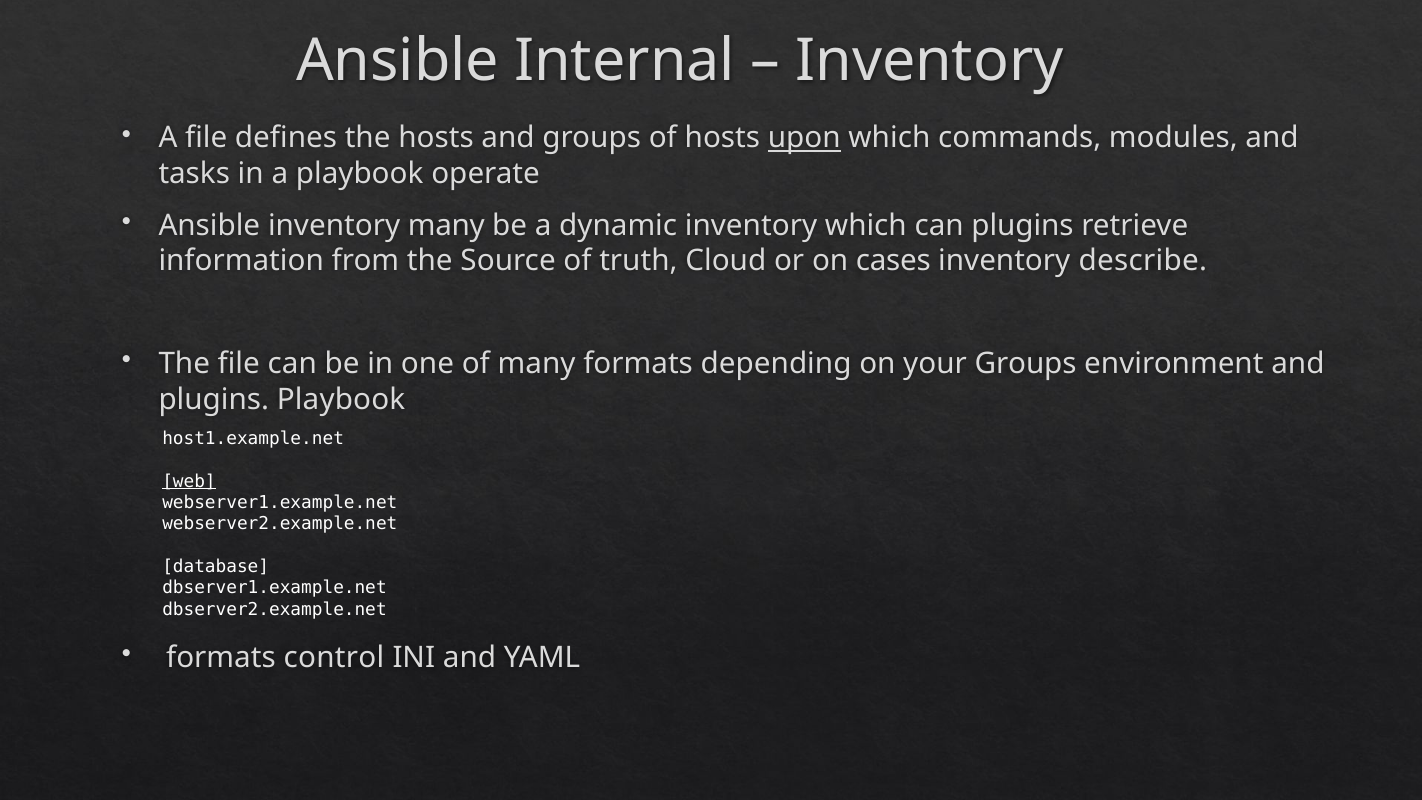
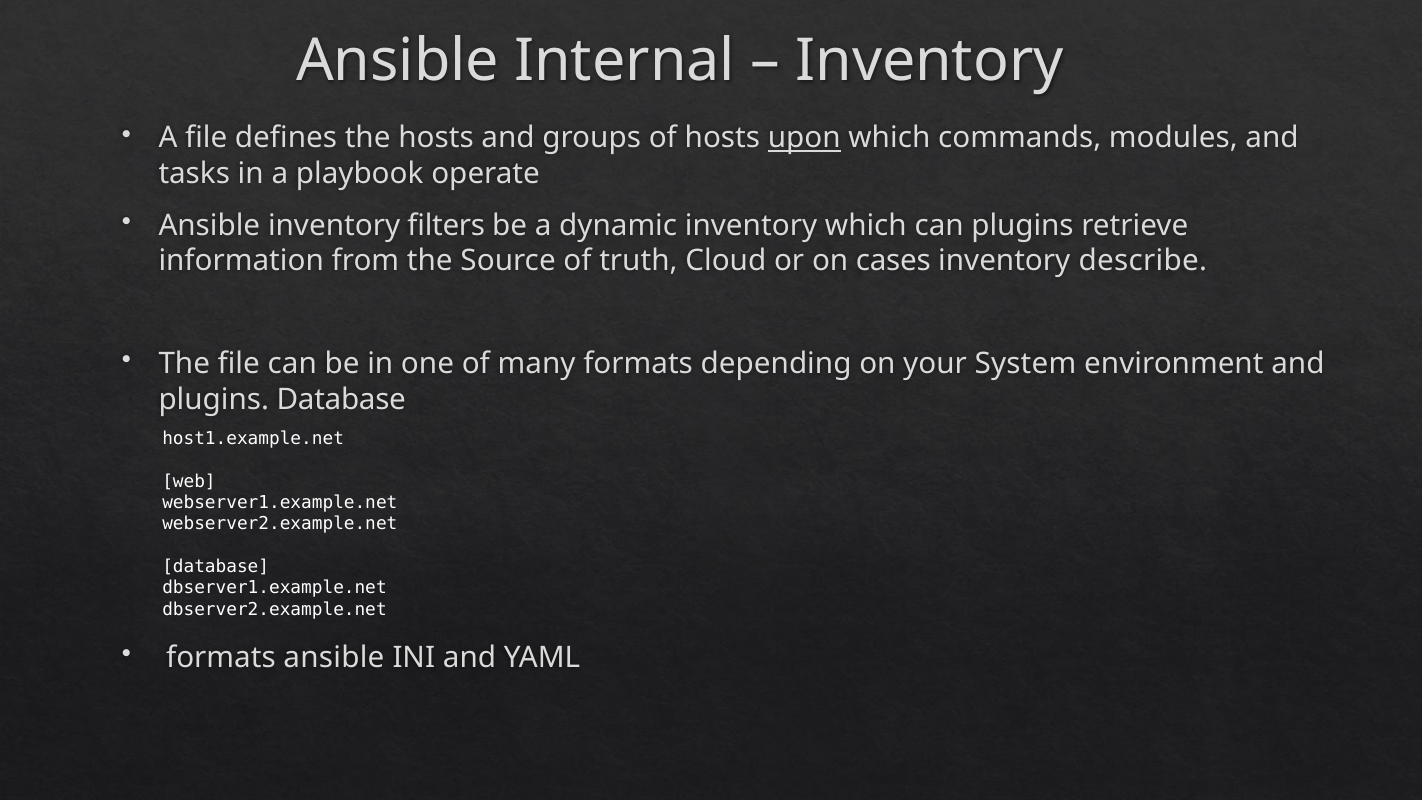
inventory many: many -> filters
your Groups: Groups -> System
plugins Playbook: Playbook -> Database
web underline: present -> none
formats control: control -> ansible
